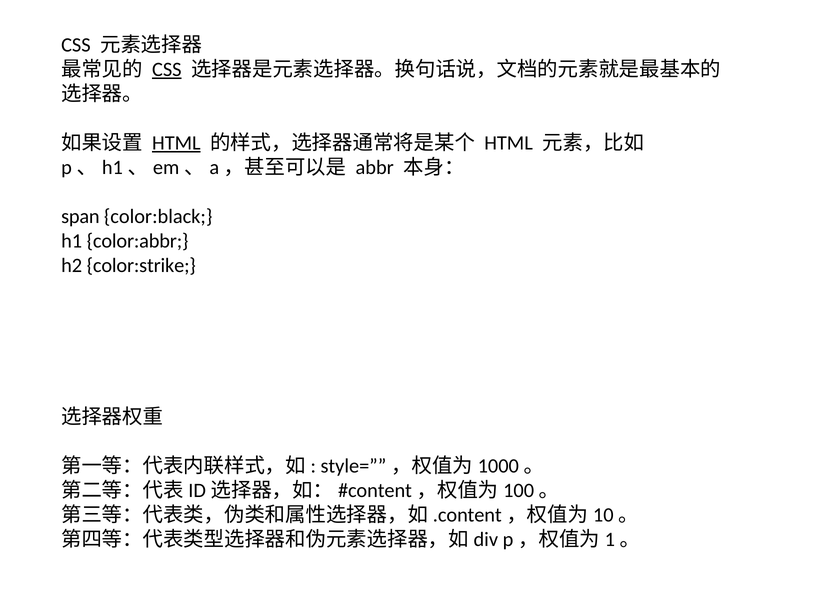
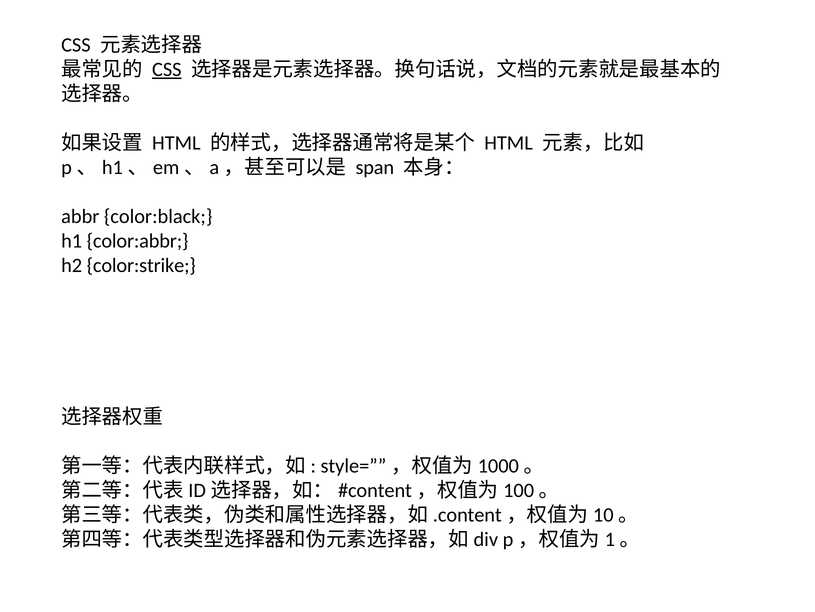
HTML at (176, 143) underline: present -> none
abbr: abbr -> span
span: span -> abbr
